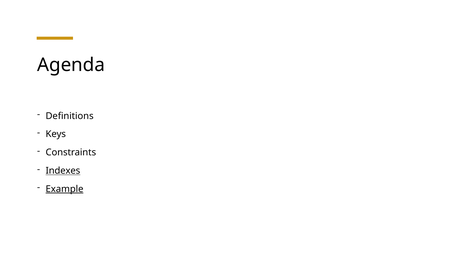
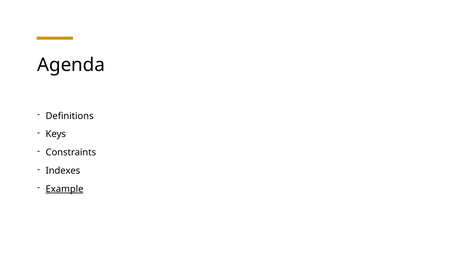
Indexes underline: present -> none
